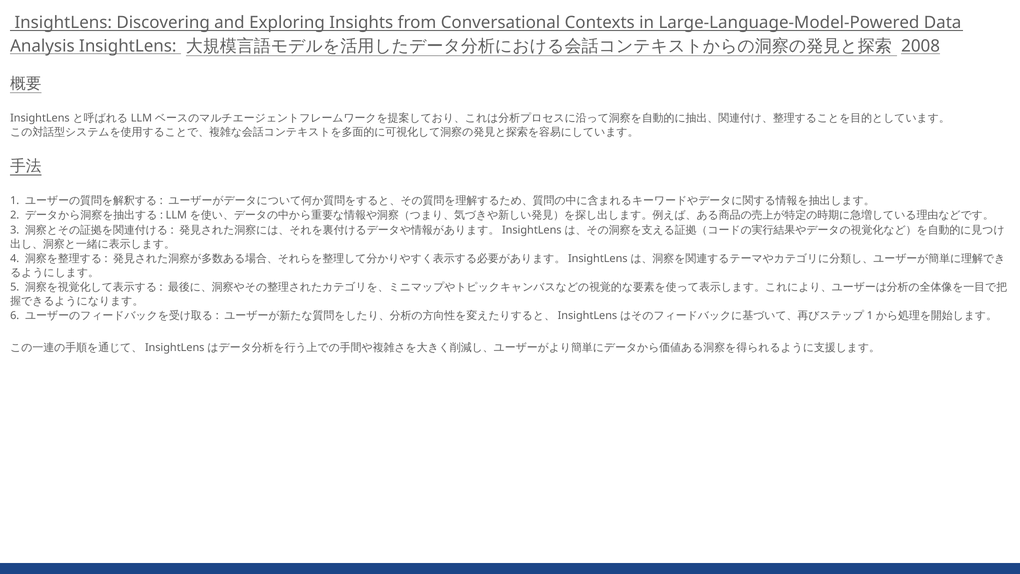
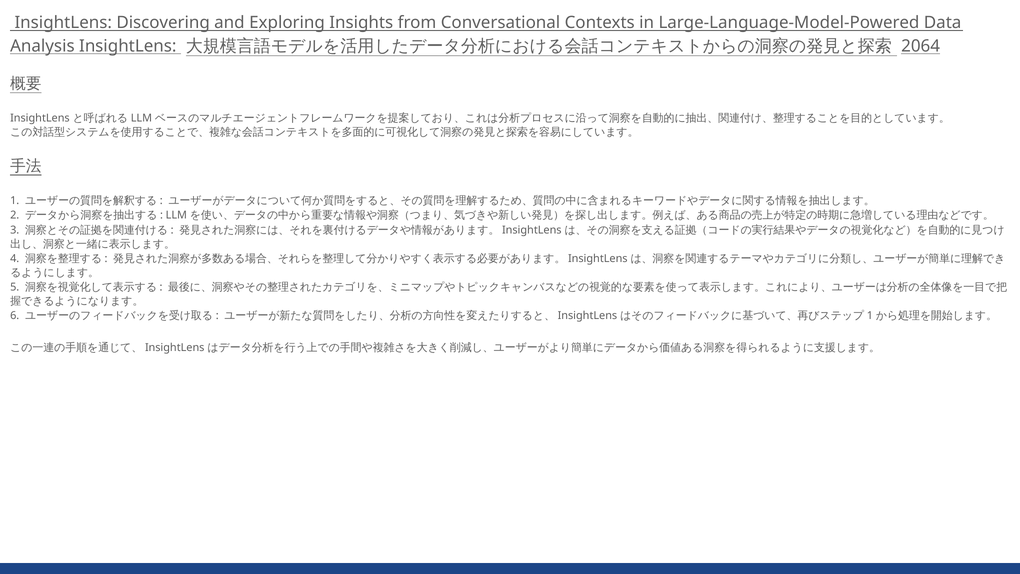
2008: 2008 -> 2064
